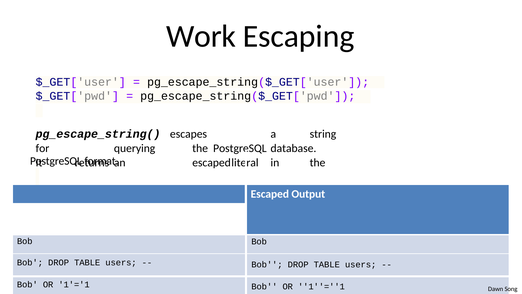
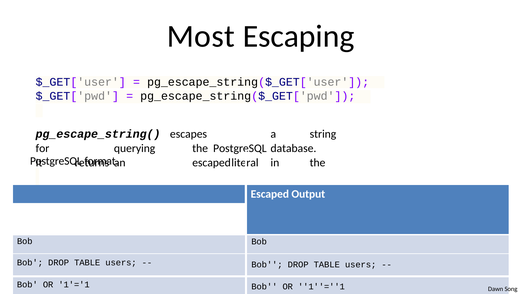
Work: Work -> Most
